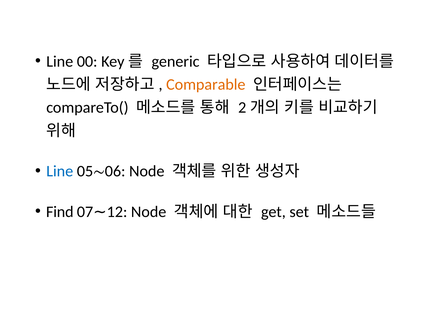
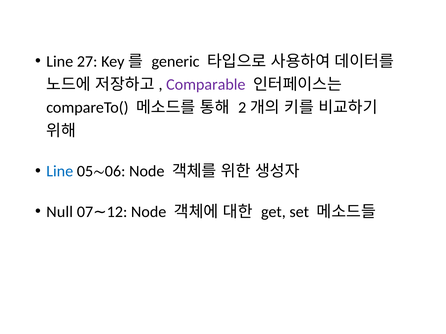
00: 00 -> 27
Comparable colour: orange -> purple
Find: Find -> Null
